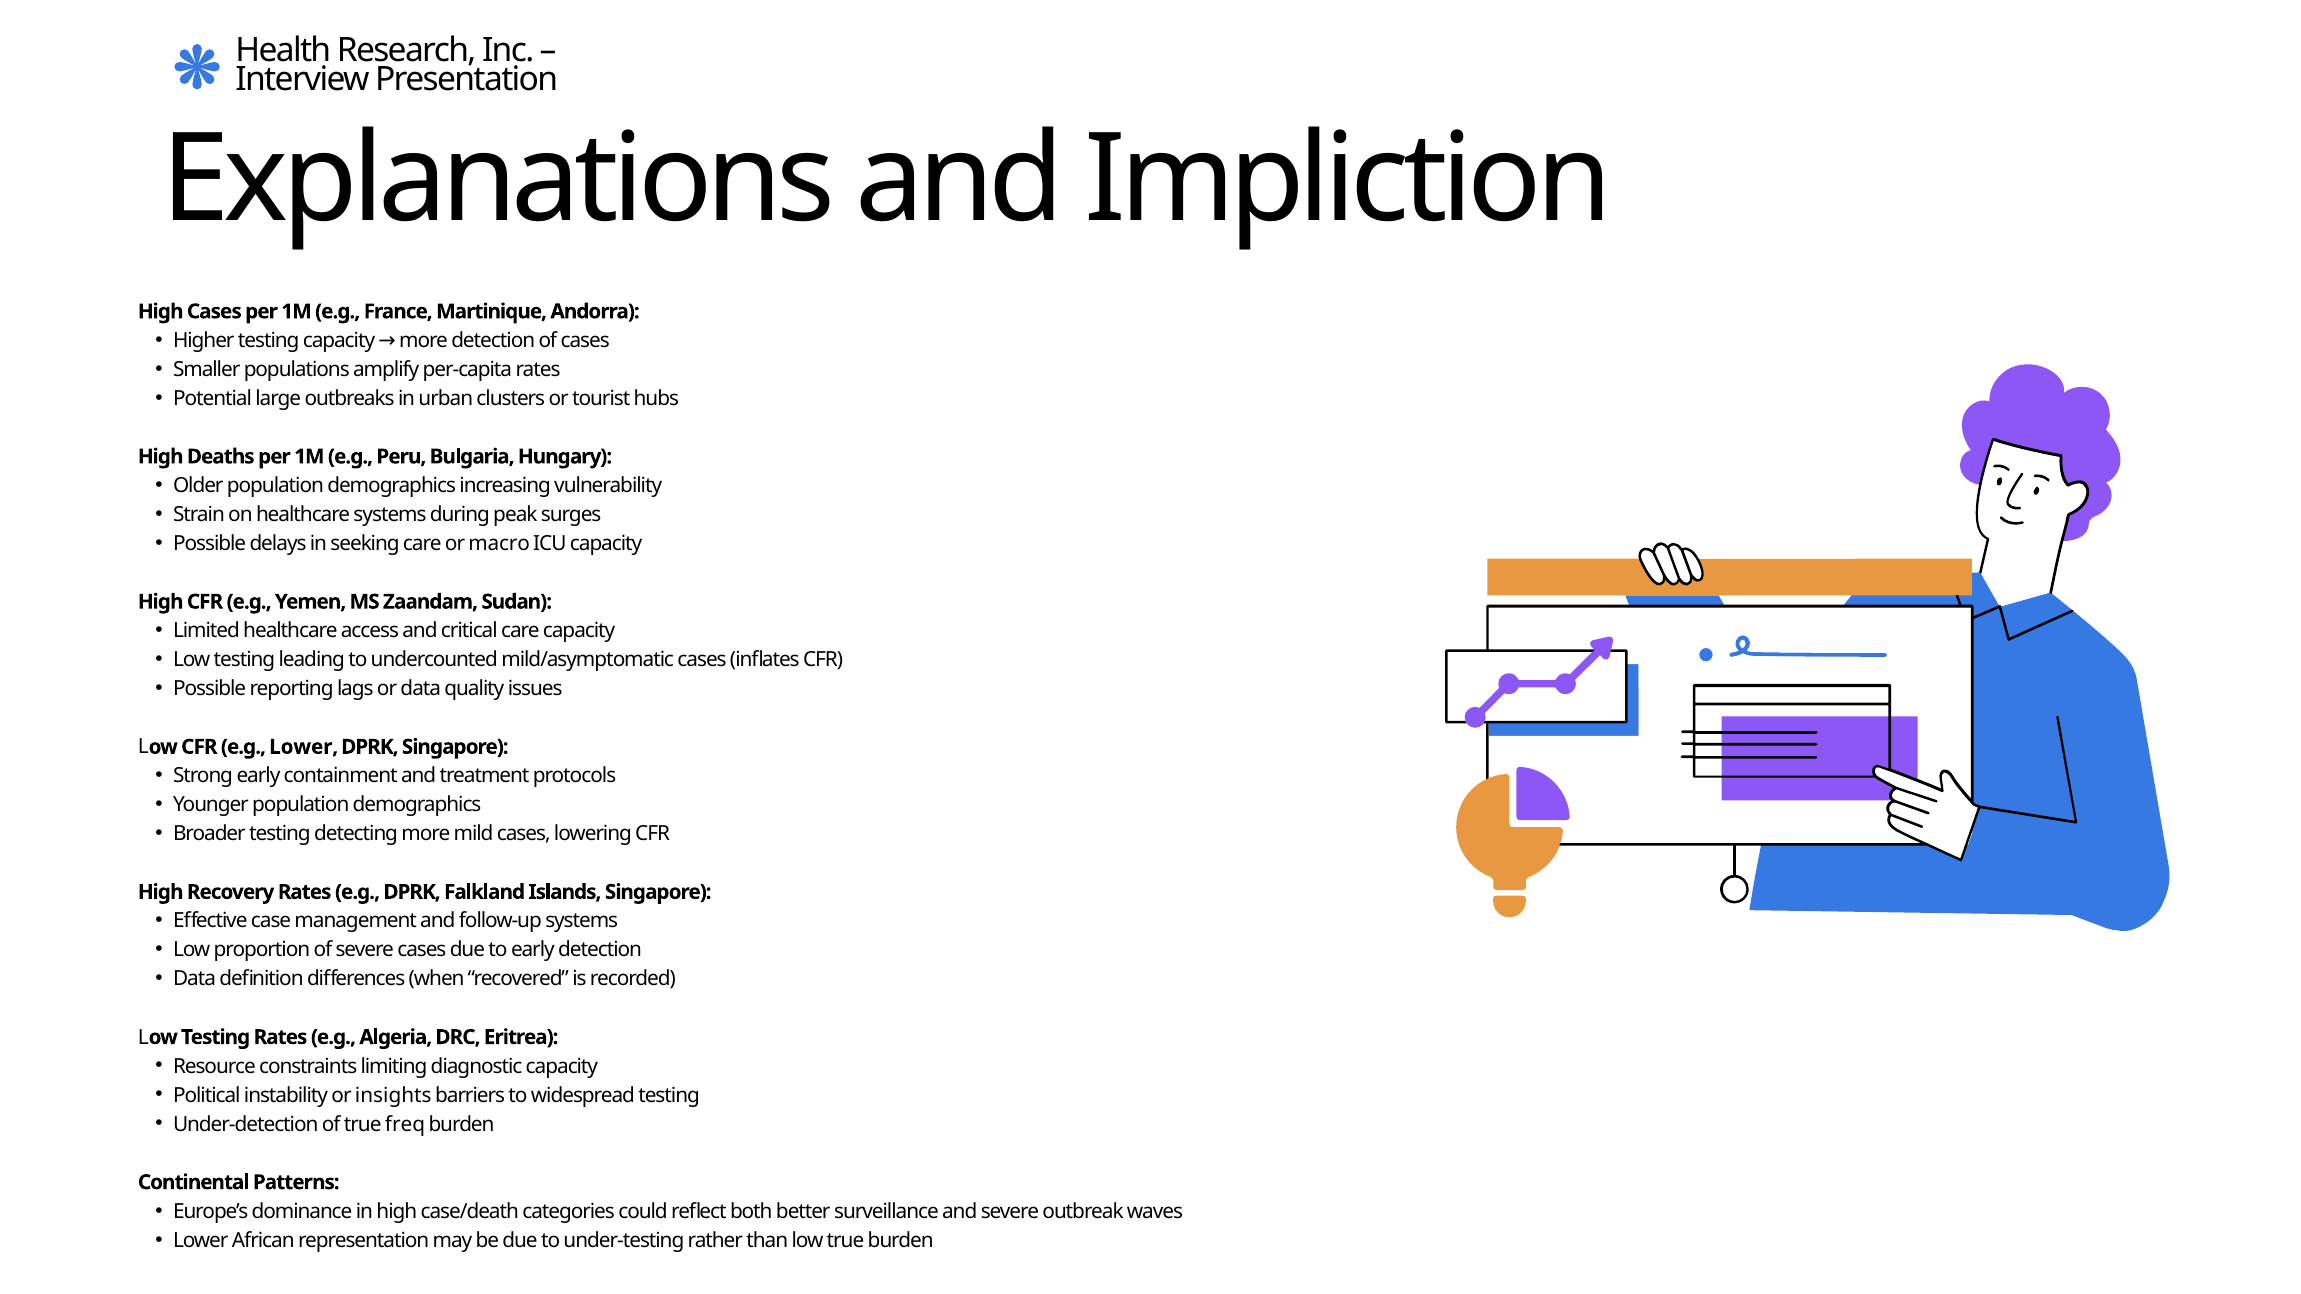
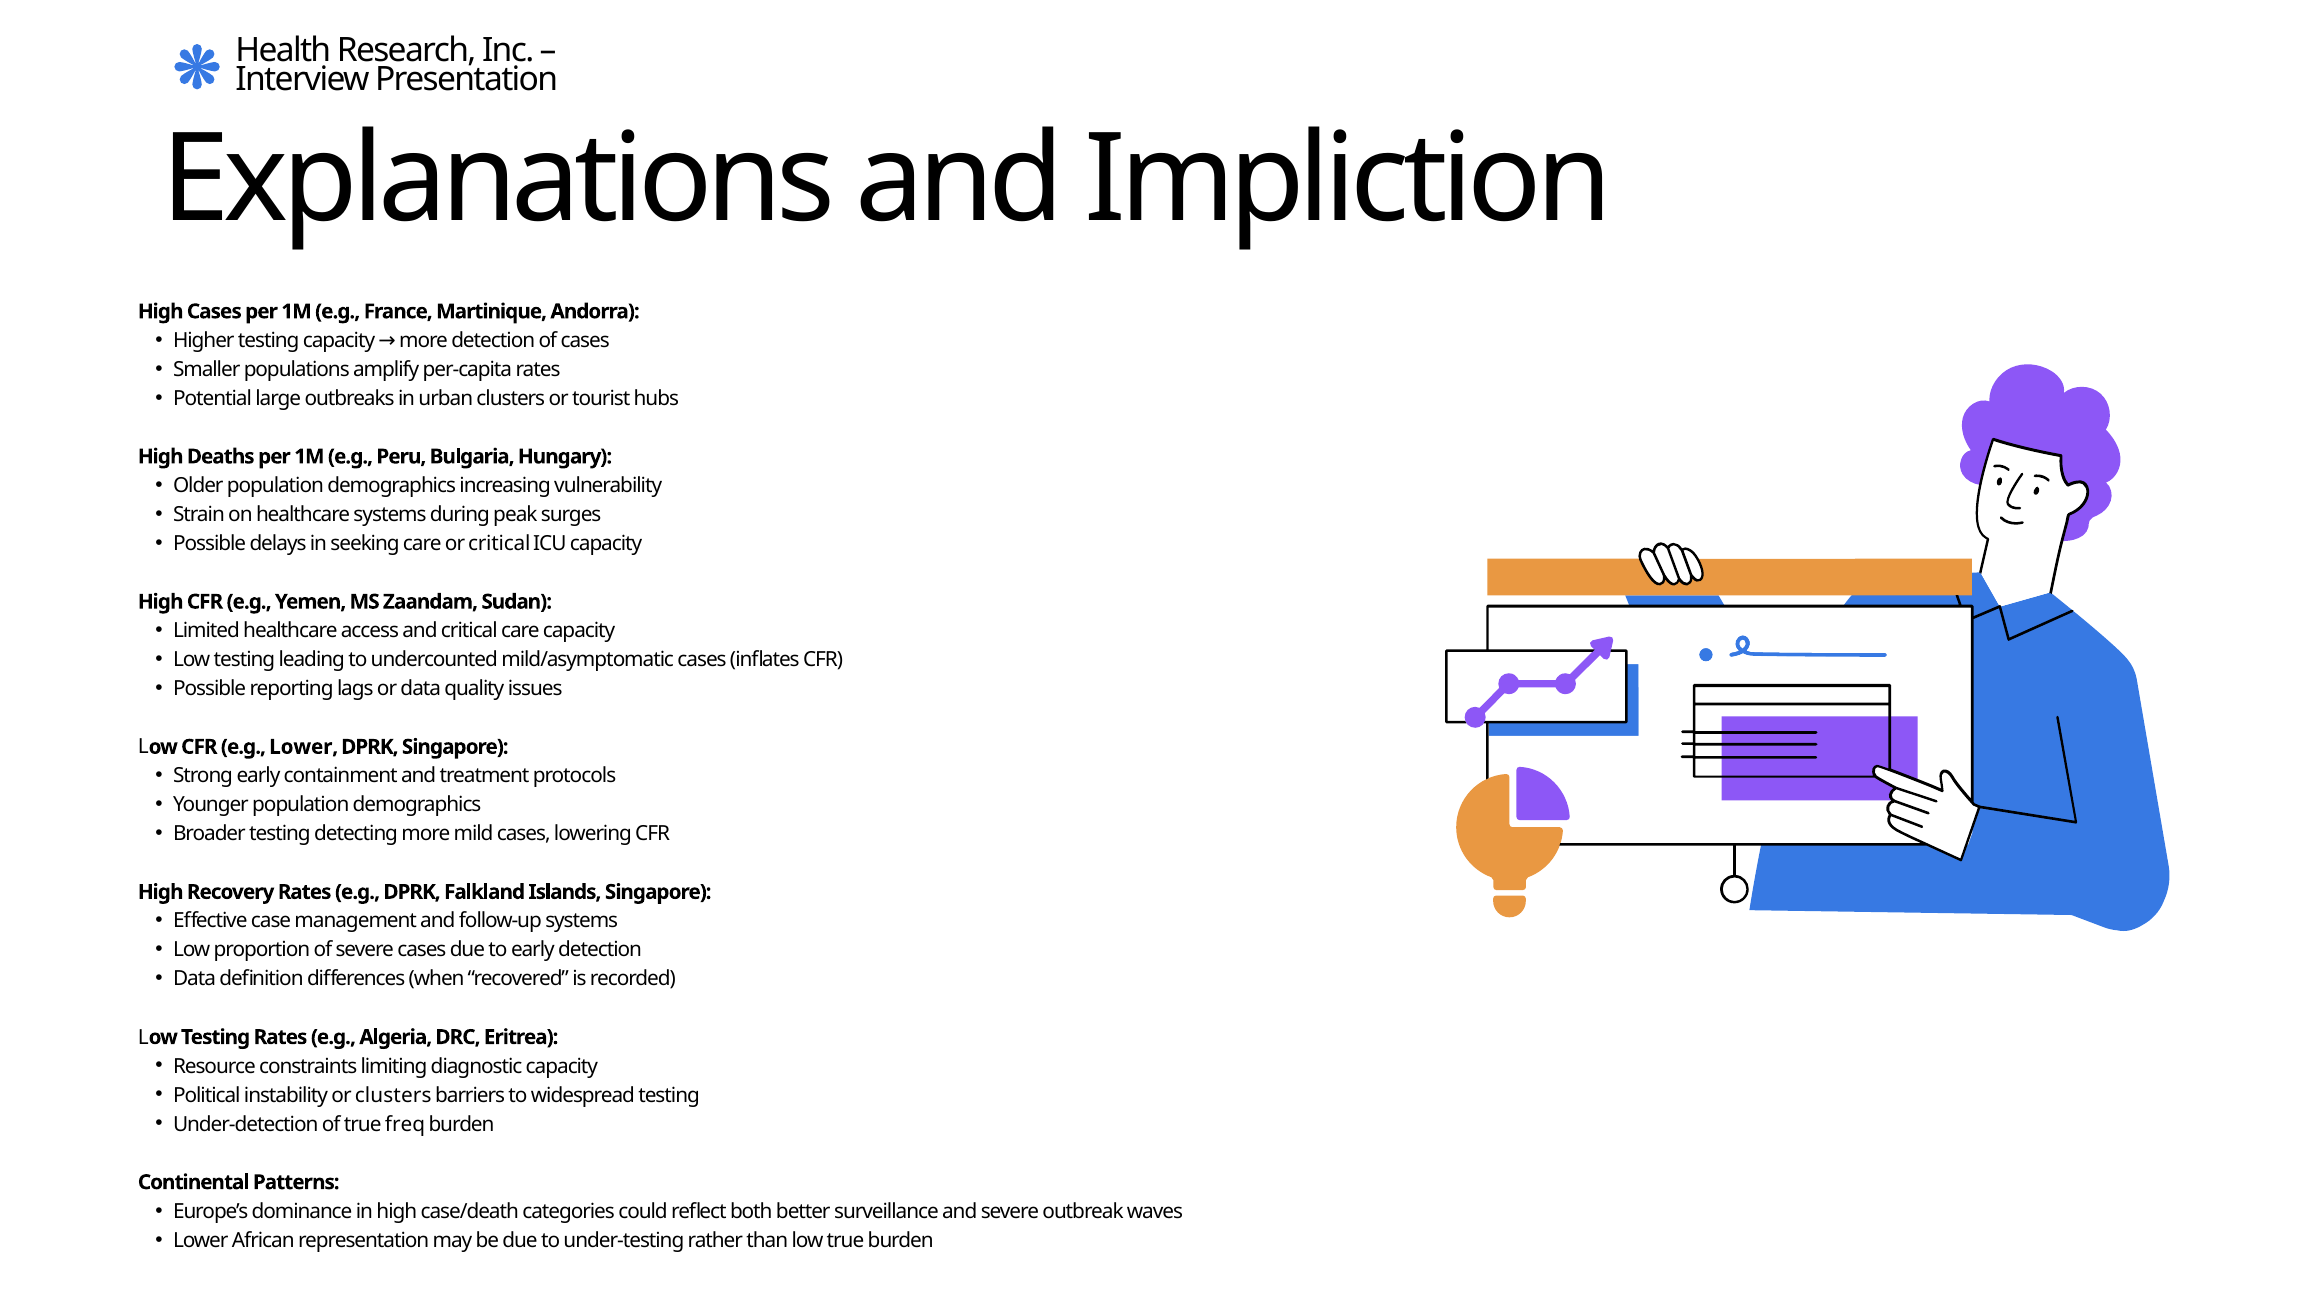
or macro: macro -> critical
or insights: insights -> clusters
